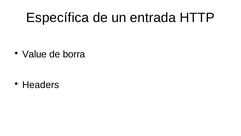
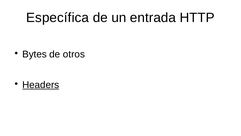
Value: Value -> Bytes
borra: borra -> otros
Headers underline: none -> present
